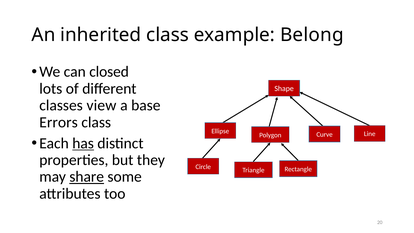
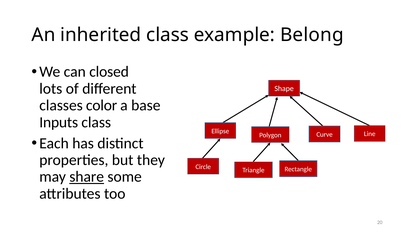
view: view -> color
Errors: Errors -> Inputs
has underline: present -> none
